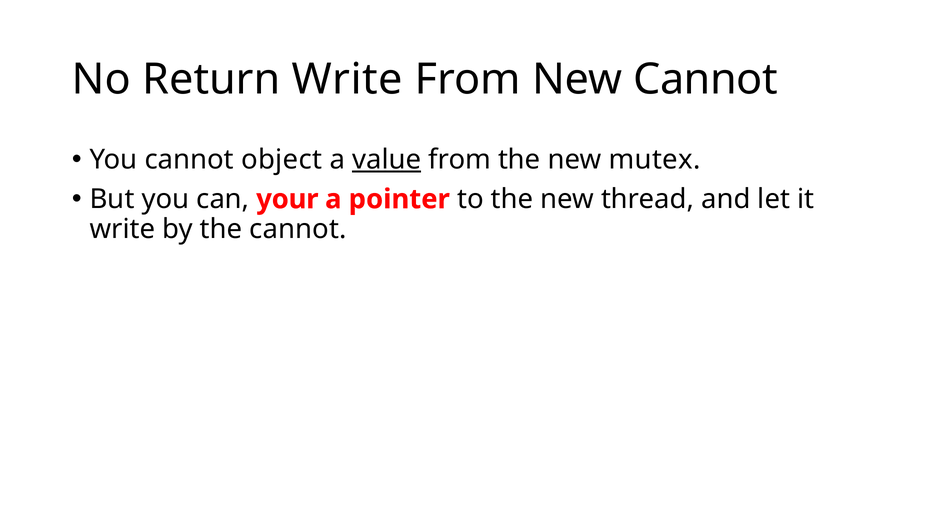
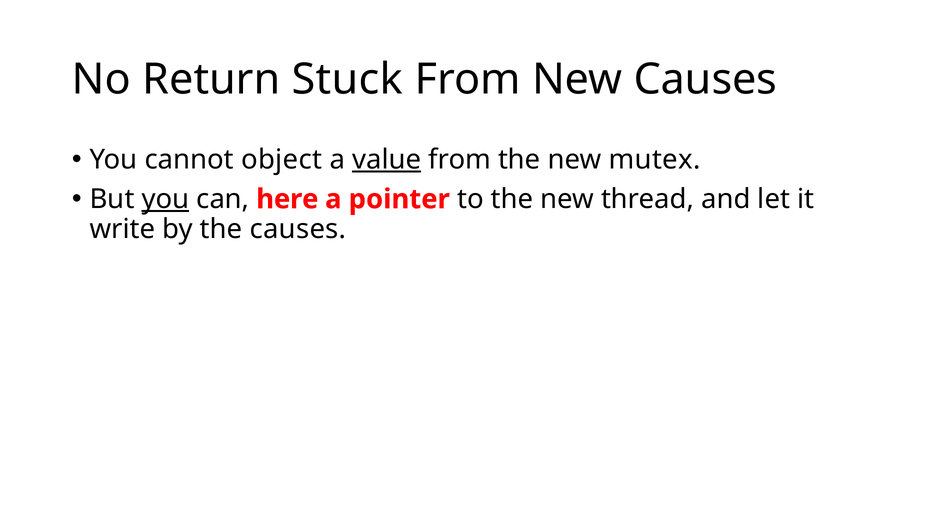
Return Write: Write -> Stuck
New Cannot: Cannot -> Causes
you at (165, 199) underline: none -> present
your: your -> here
the cannot: cannot -> causes
